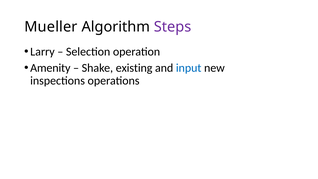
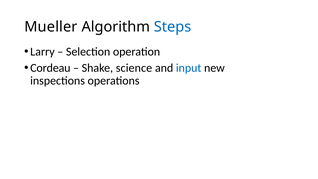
Steps colour: purple -> blue
Amenity: Amenity -> Cordeau
existing: existing -> science
